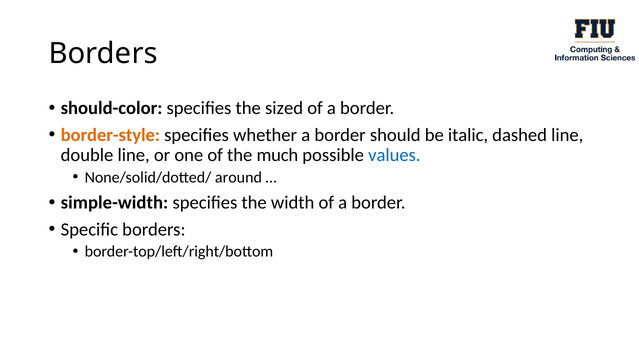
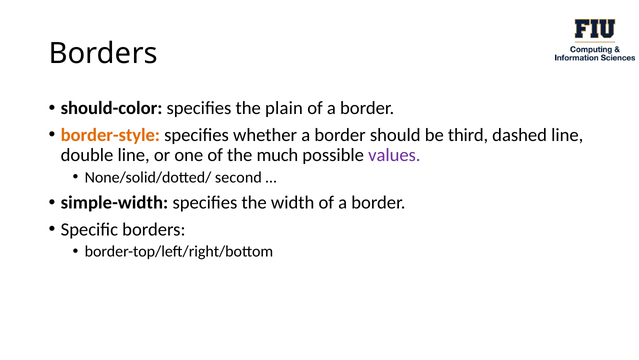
sized: sized -> plain
italic: italic -> third
values colour: blue -> purple
around: around -> second
